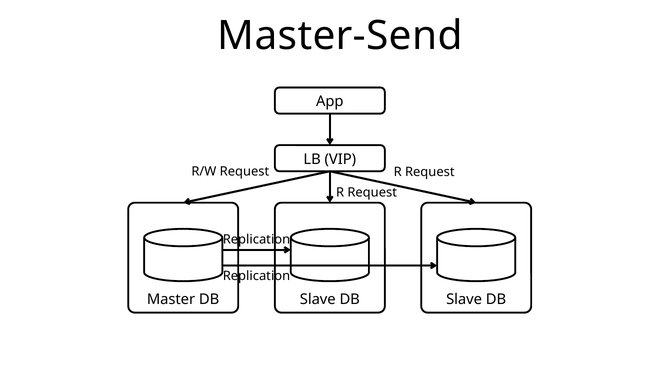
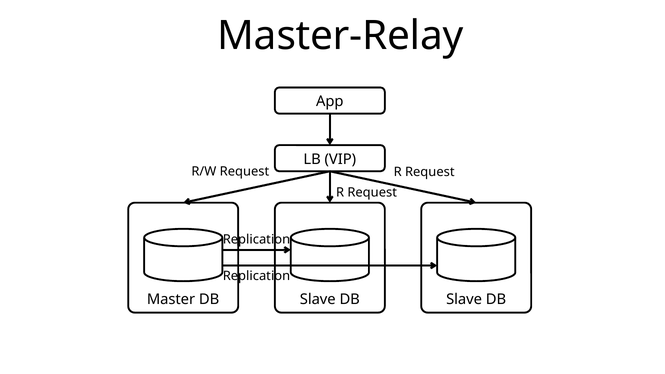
Master-Send: Master-Send -> Master-Relay
